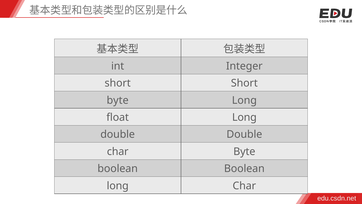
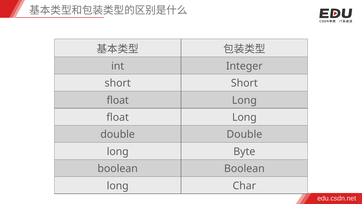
byte at (118, 100): byte -> float
char at (118, 151): char -> long
